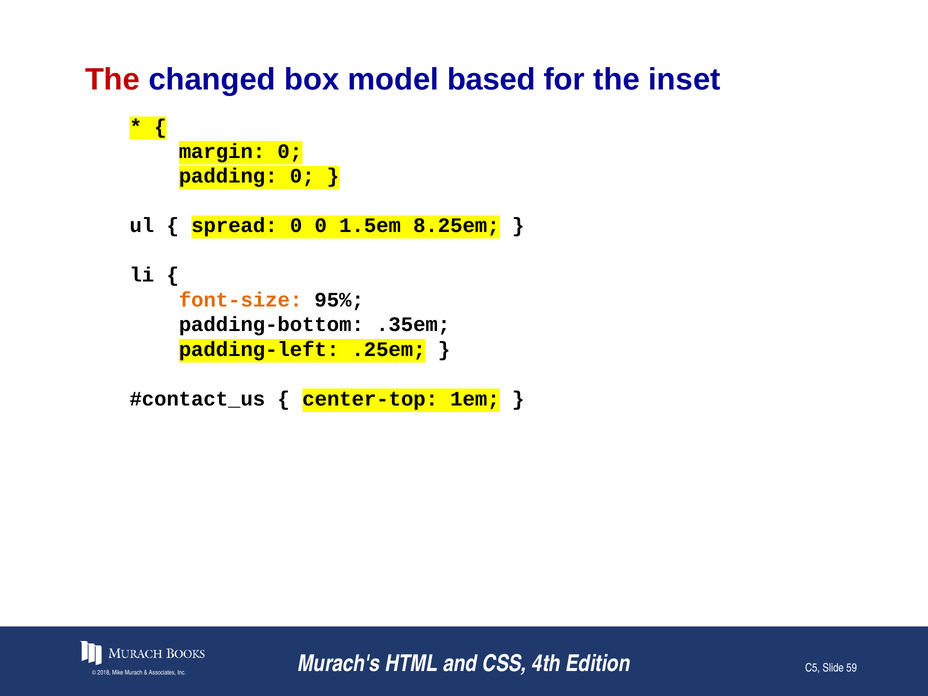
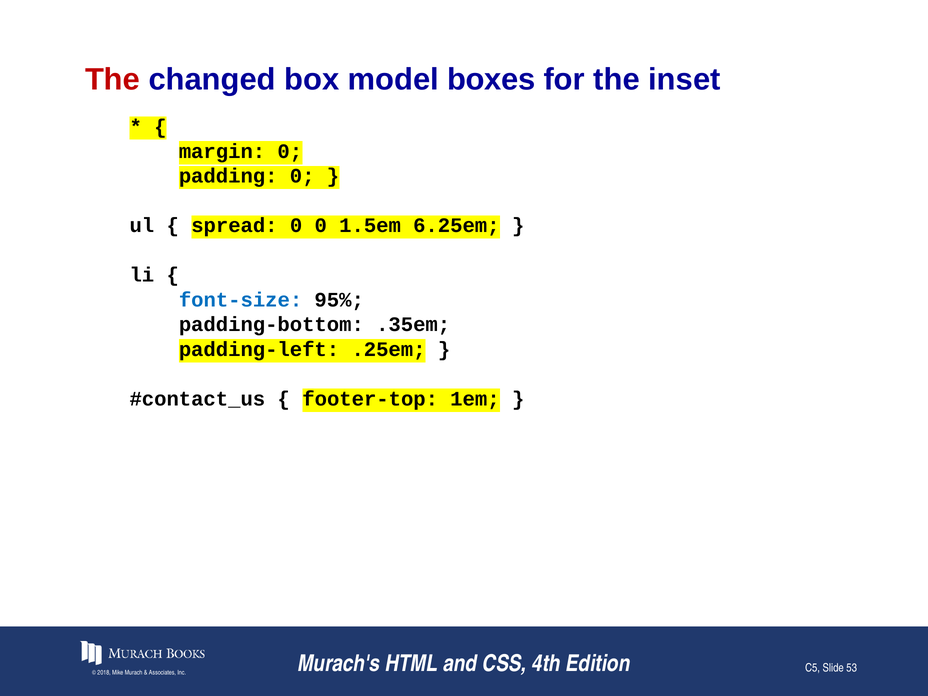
based: based -> boxes
8.25em: 8.25em -> 6.25em
font-size colour: orange -> blue
center-top: center-top -> footer-top
59: 59 -> 53
